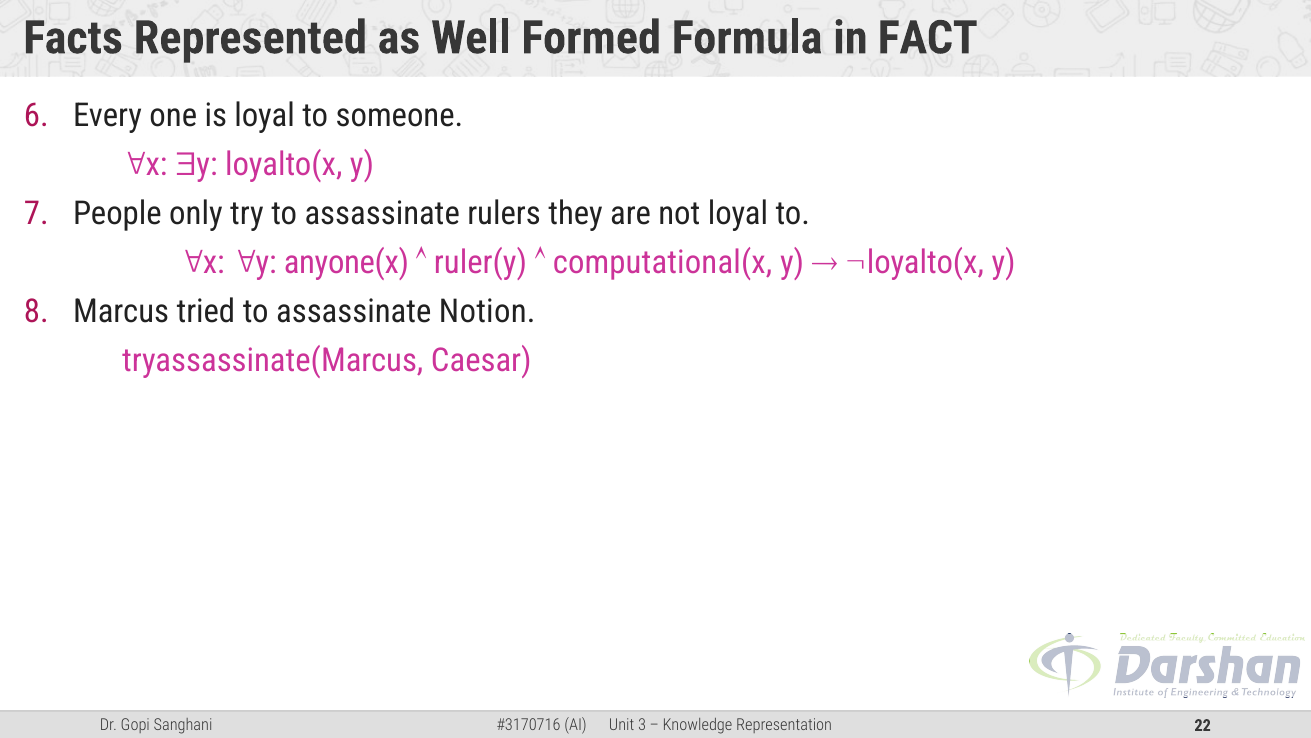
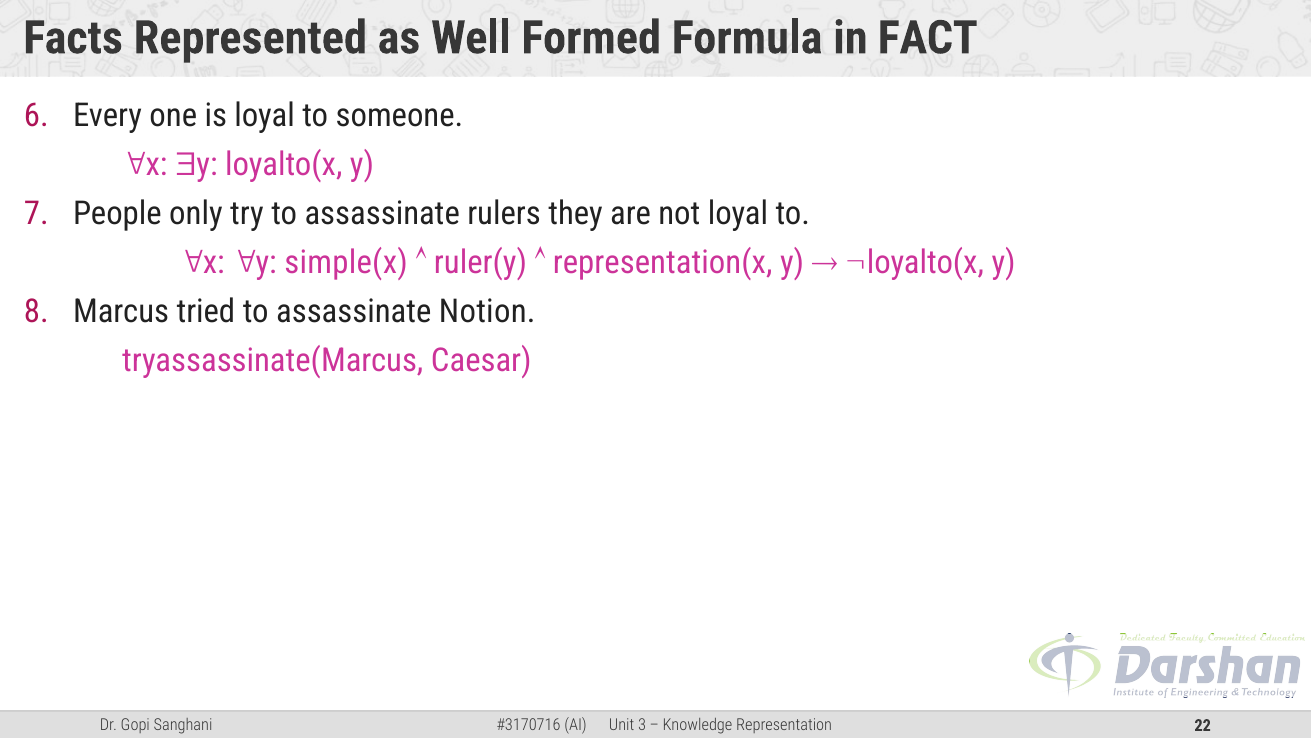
anyone(x: anyone(x -> simple(x
computational(x: computational(x -> representation(x
